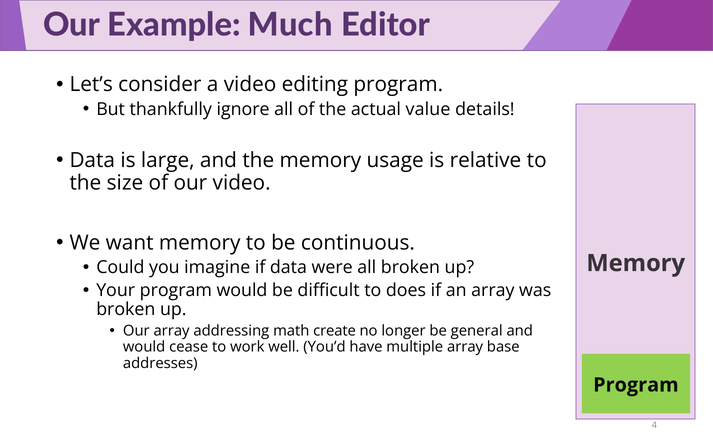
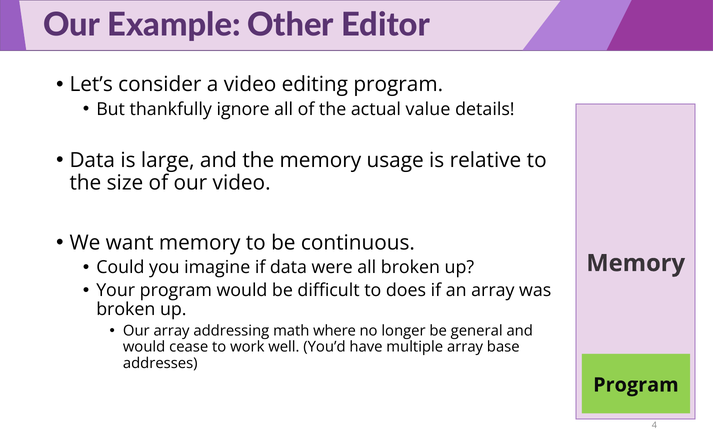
Much: Much -> Other
create: create -> where
